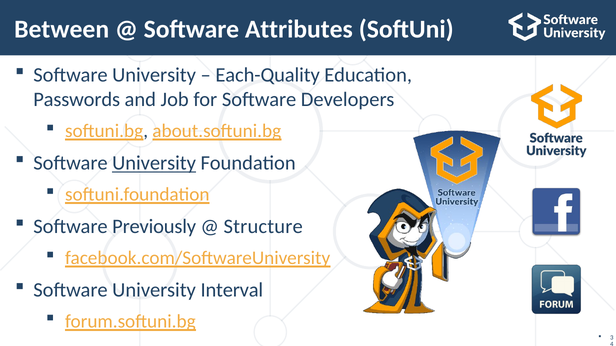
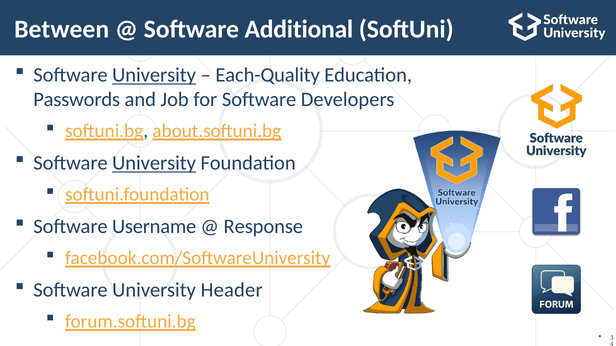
Attributes: Attributes -> Additional
University at (154, 75) underline: none -> present
Previously: Previously -> Username
Structure: Structure -> Response
Interval: Interval -> Header
